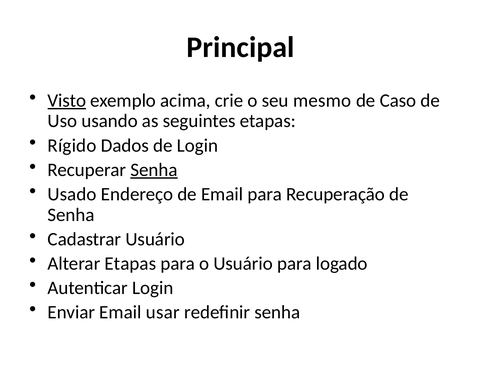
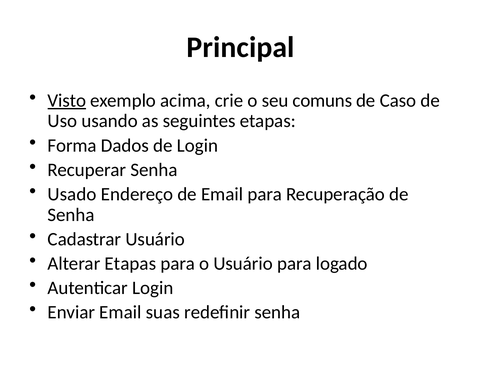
mesmo: mesmo -> comuns
Rígido: Rígido -> Forma
Senha at (154, 170) underline: present -> none
usar: usar -> suas
